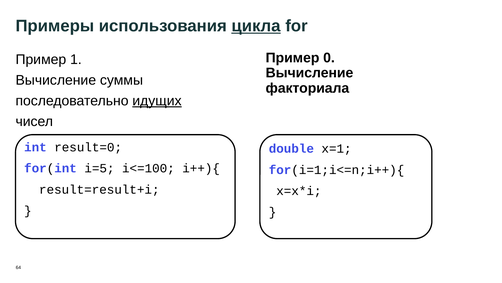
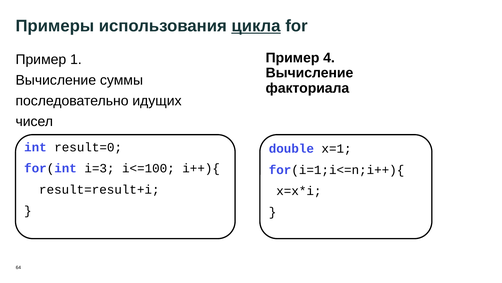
0: 0 -> 4
идущих underline: present -> none
i=5: i=5 -> i=3
